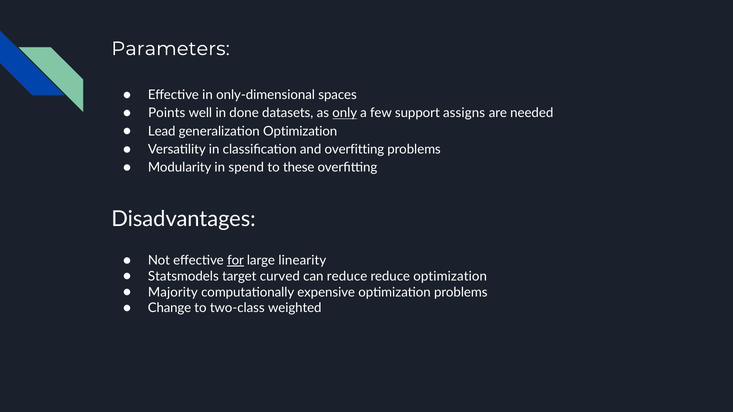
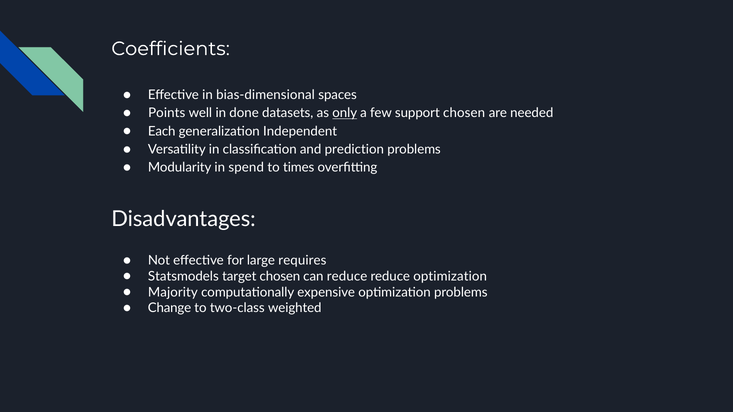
Parameters: Parameters -> Coefficients
only-dimensional: only-dimensional -> bias-dimensional
support assigns: assigns -> chosen
Lead: Lead -> Each
generalization Optimization: Optimization -> Independent
and overfitting: overfitting -> prediction
these: these -> times
for underline: present -> none
linearity: linearity -> requires
target curved: curved -> chosen
